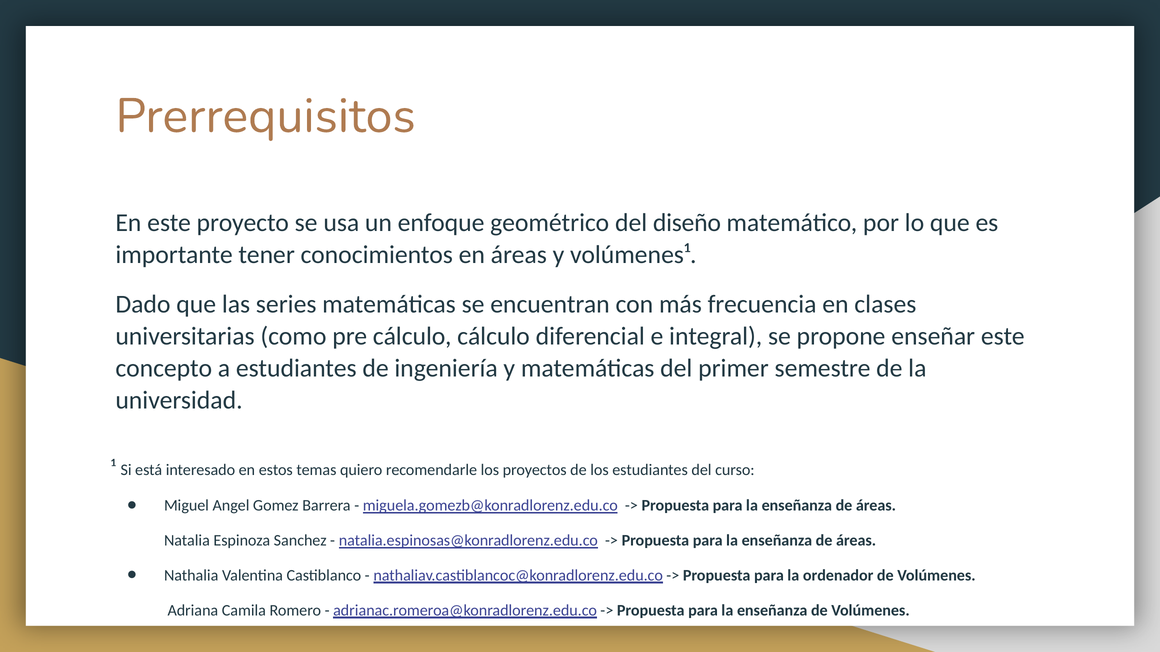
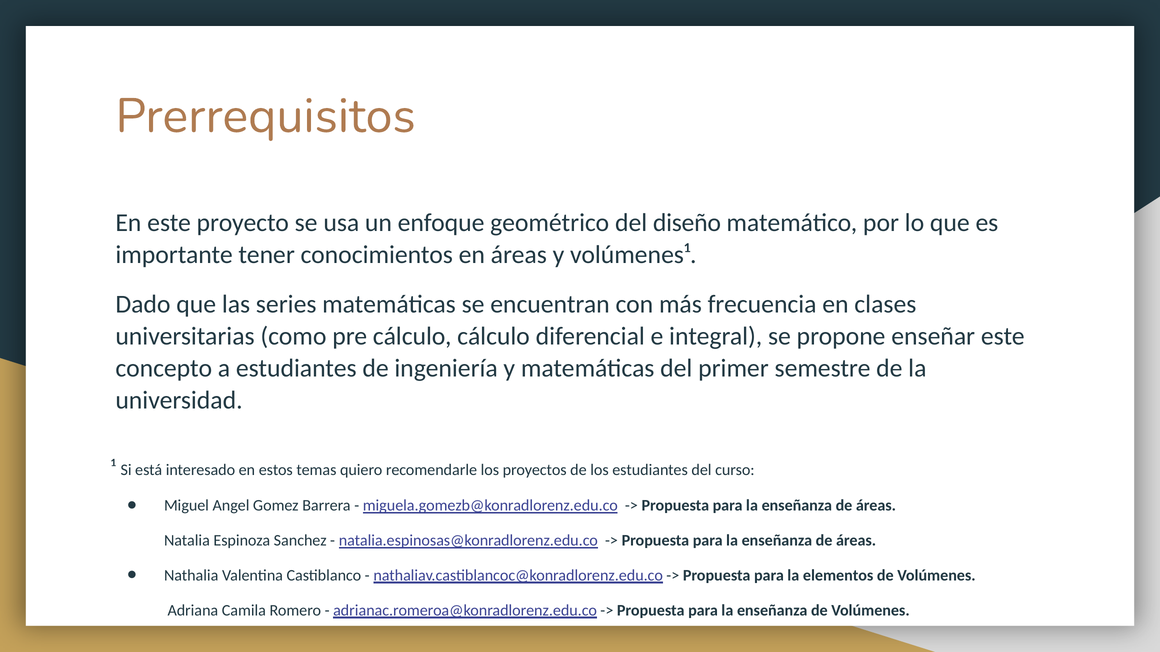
ordenador: ordenador -> elementos
